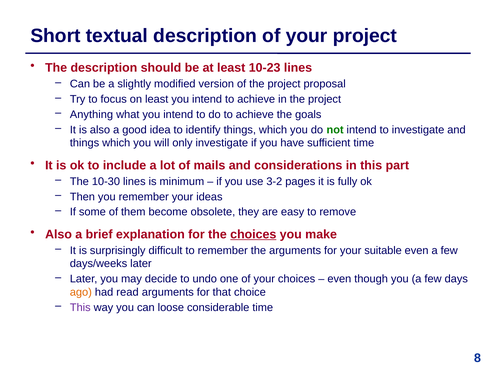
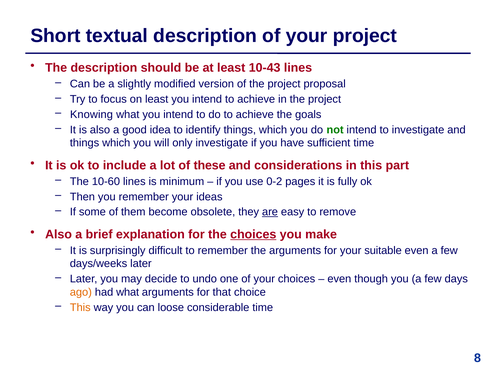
10-23: 10-23 -> 10-43
Anything: Anything -> Knowing
mails: mails -> these
10-30: 10-30 -> 10-60
3-2: 3-2 -> 0-2
are underline: none -> present
had read: read -> what
This at (80, 307) colour: purple -> orange
